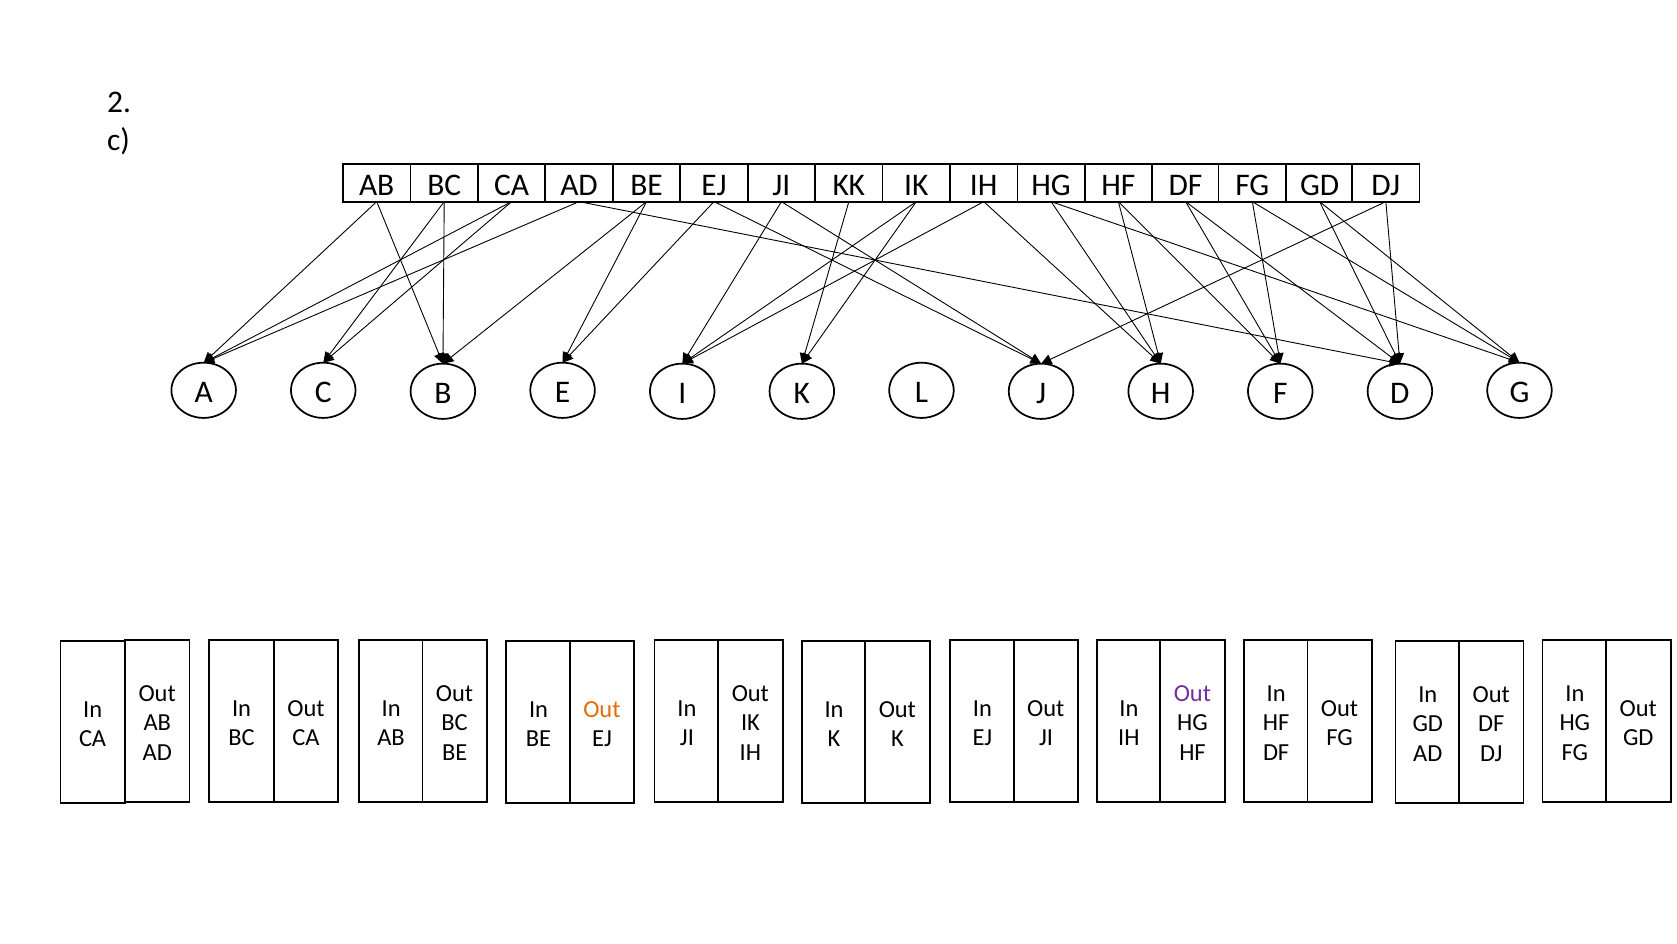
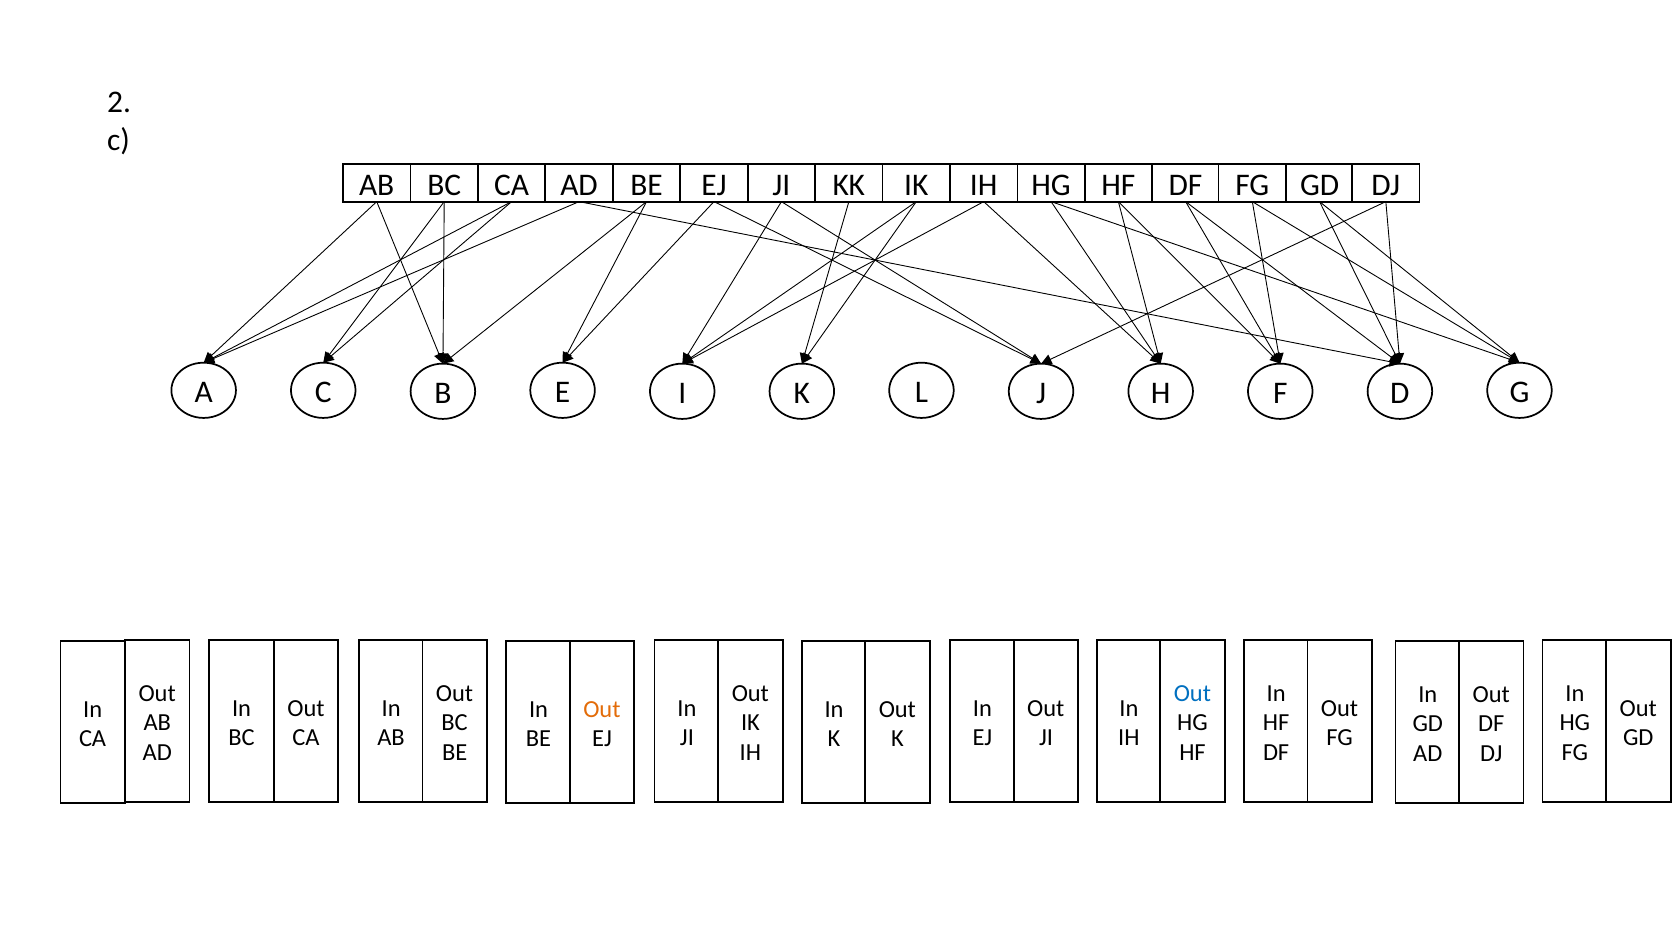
Out at (1192, 693) colour: purple -> blue
